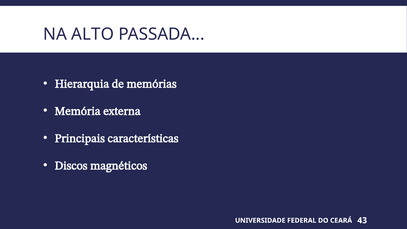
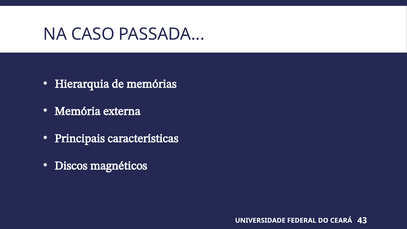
ALTO: ALTO -> CASO
